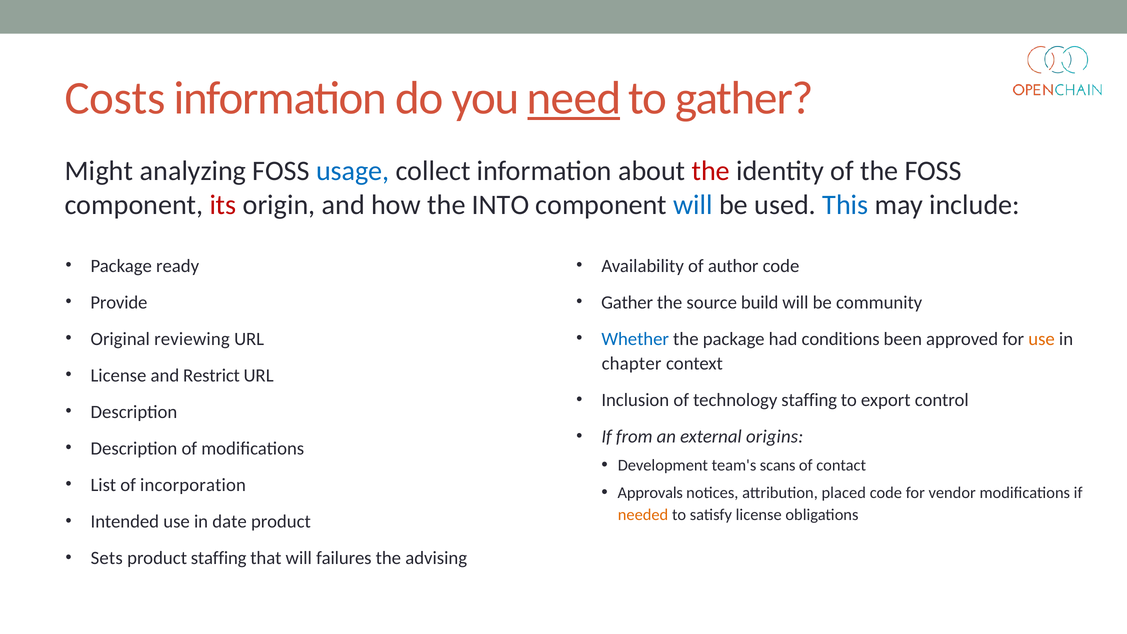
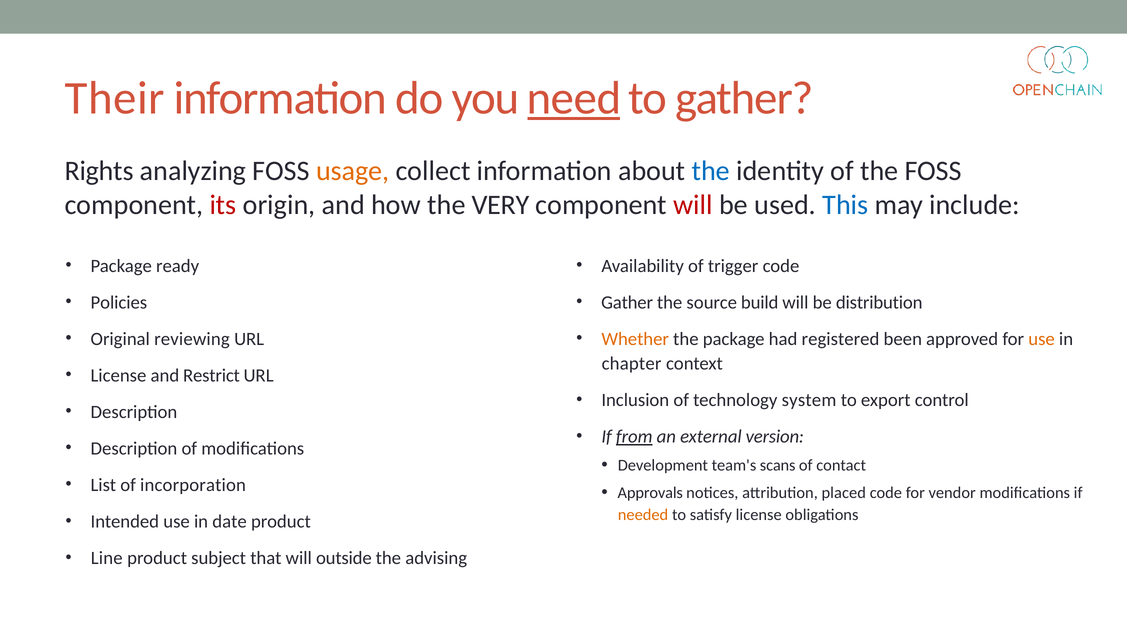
Costs: Costs -> Their
Might: Might -> Rights
usage colour: blue -> orange
the at (711, 171) colour: red -> blue
INTO: INTO -> VERY
will at (693, 205) colour: blue -> red
author: author -> trigger
Provide: Provide -> Policies
community: community -> distribution
Whether colour: blue -> orange
conditions: conditions -> registered
technology staffing: staffing -> system
from underline: none -> present
origins: origins -> version
Sets: Sets -> Line
product staffing: staffing -> subject
failures: failures -> outside
